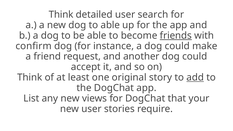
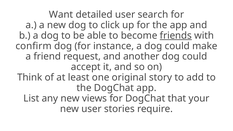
Think at (61, 15): Think -> Want
to able: able -> click
add underline: present -> none
